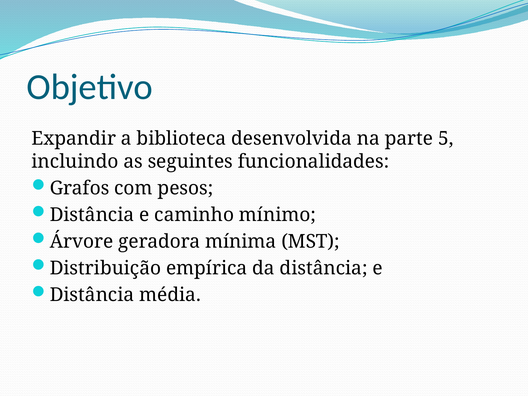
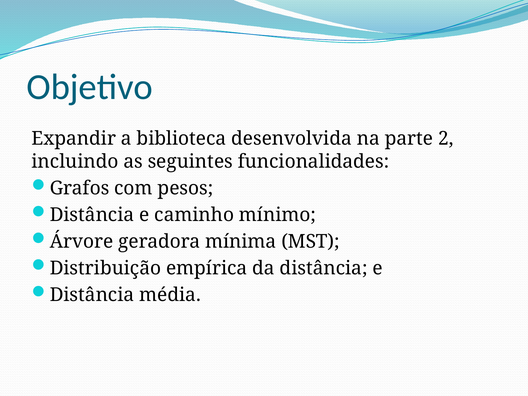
5: 5 -> 2
